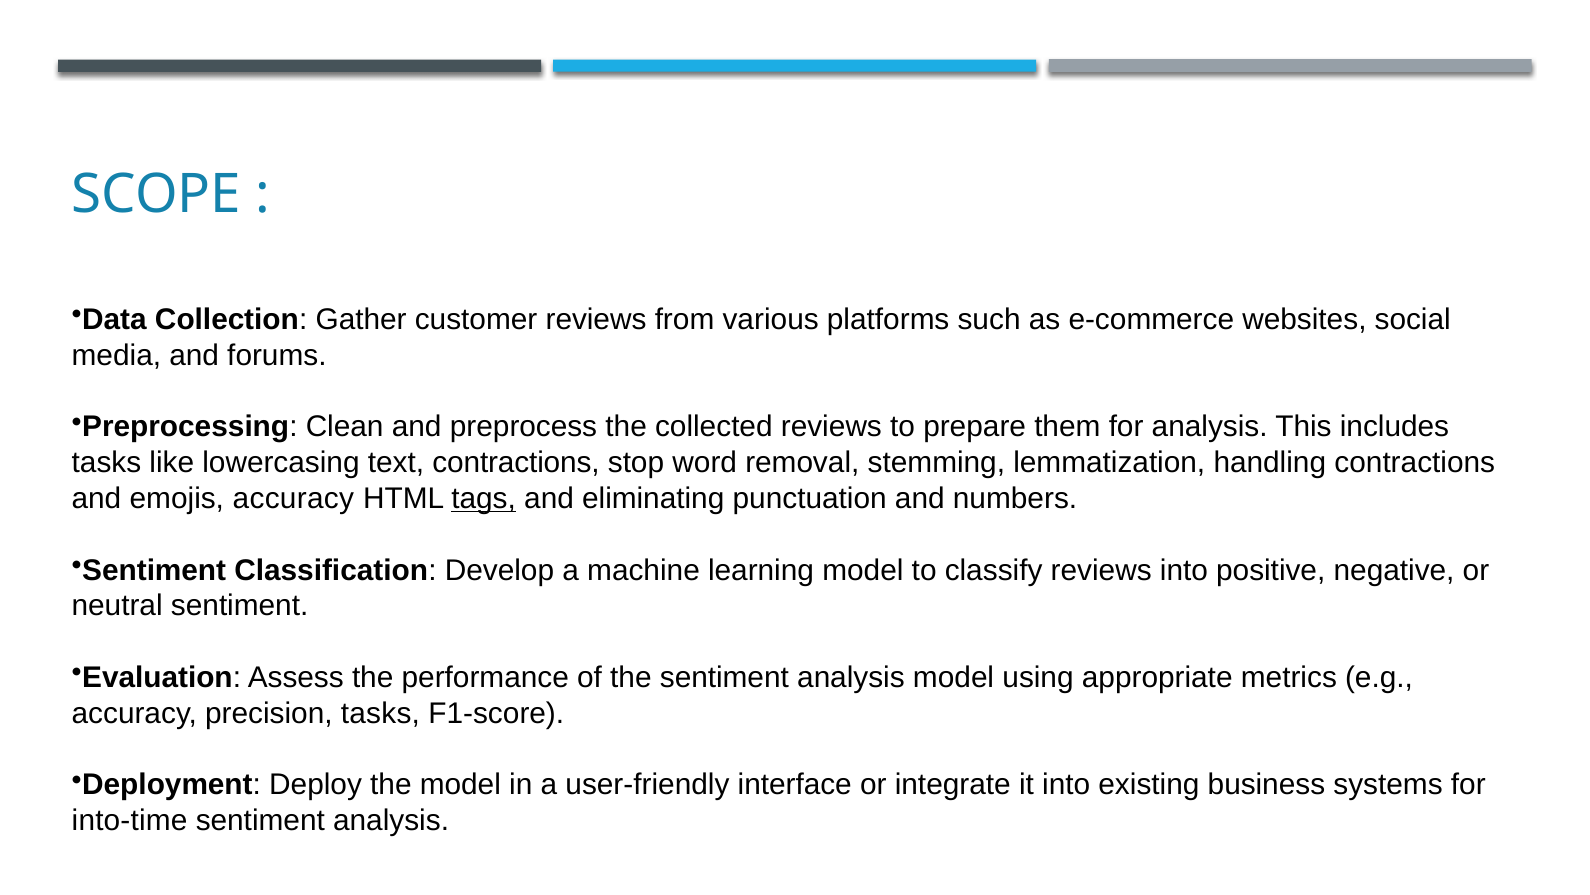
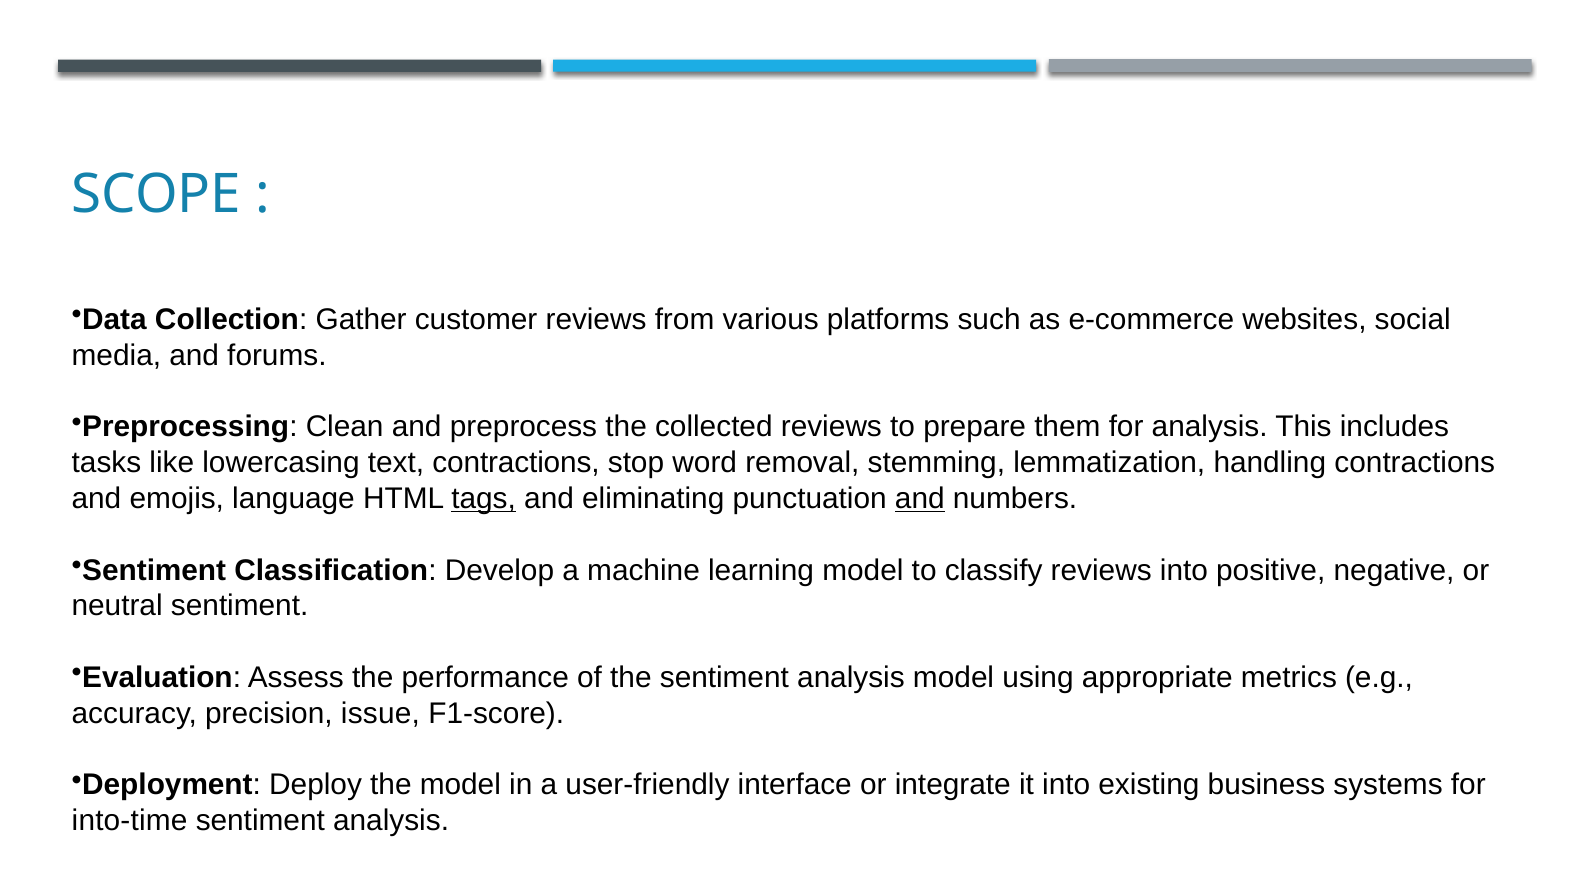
emojis accuracy: accuracy -> language
and at (920, 498) underline: none -> present
precision tasks: tasks -> issue
